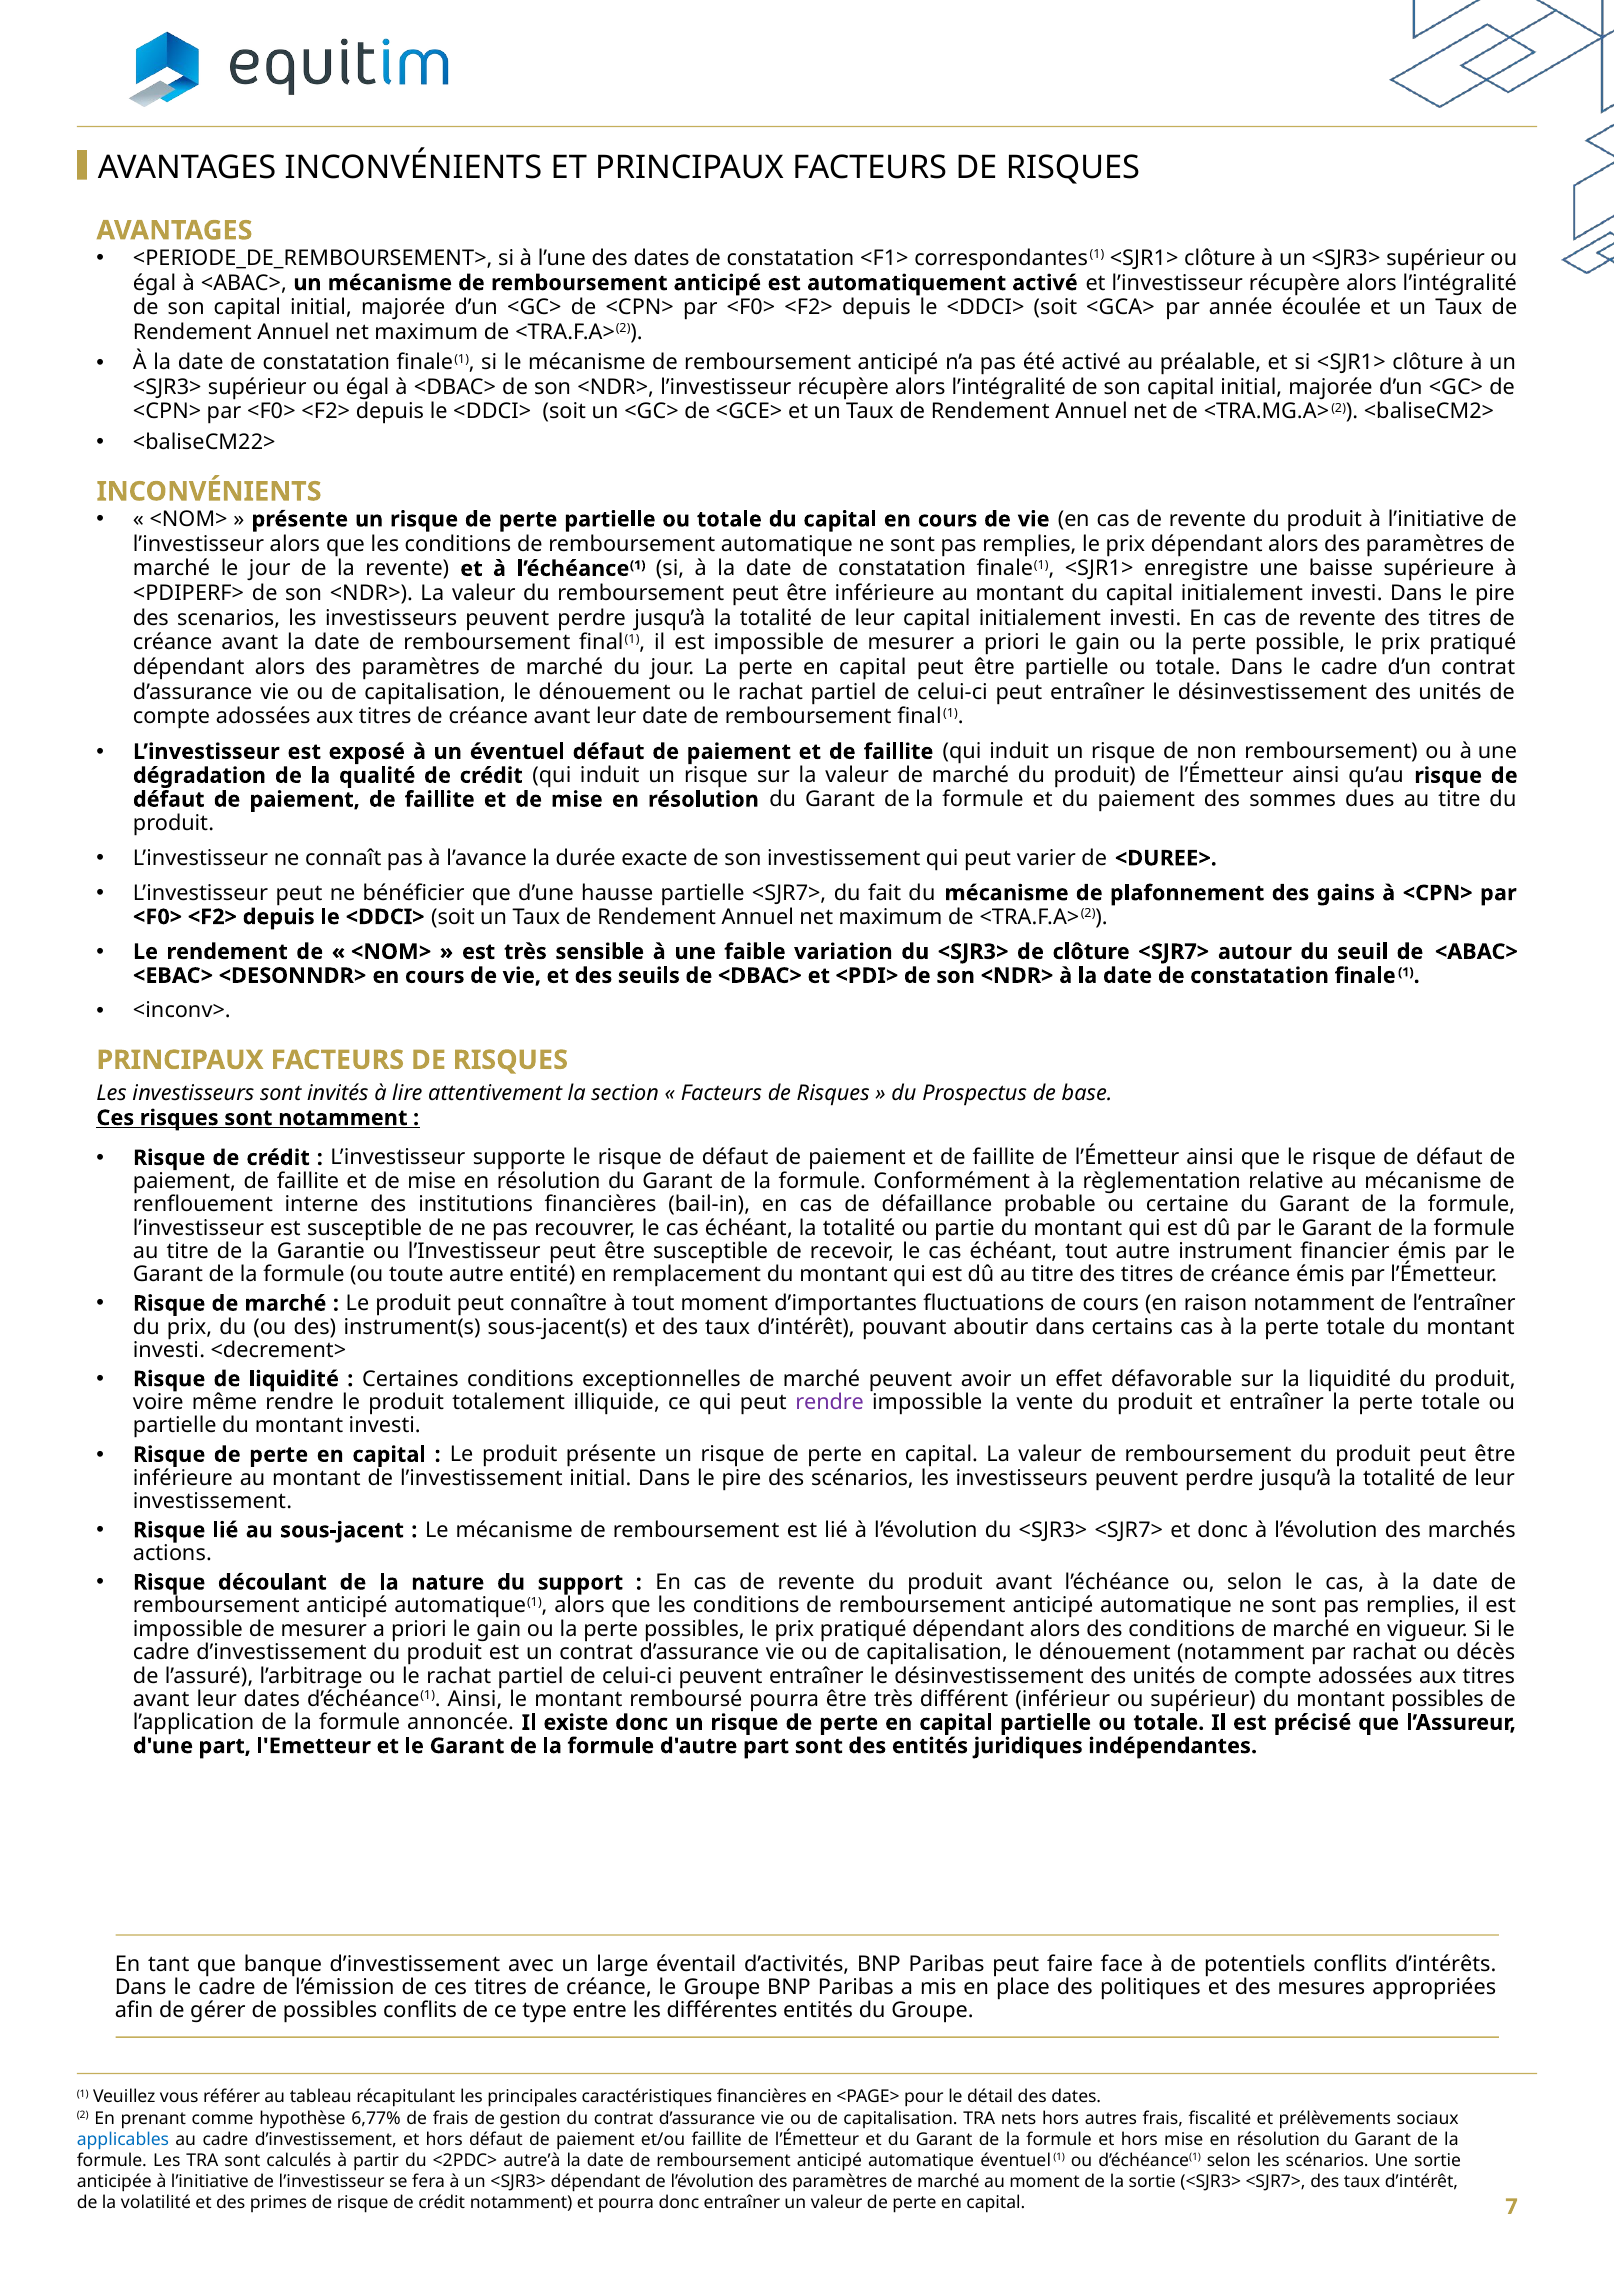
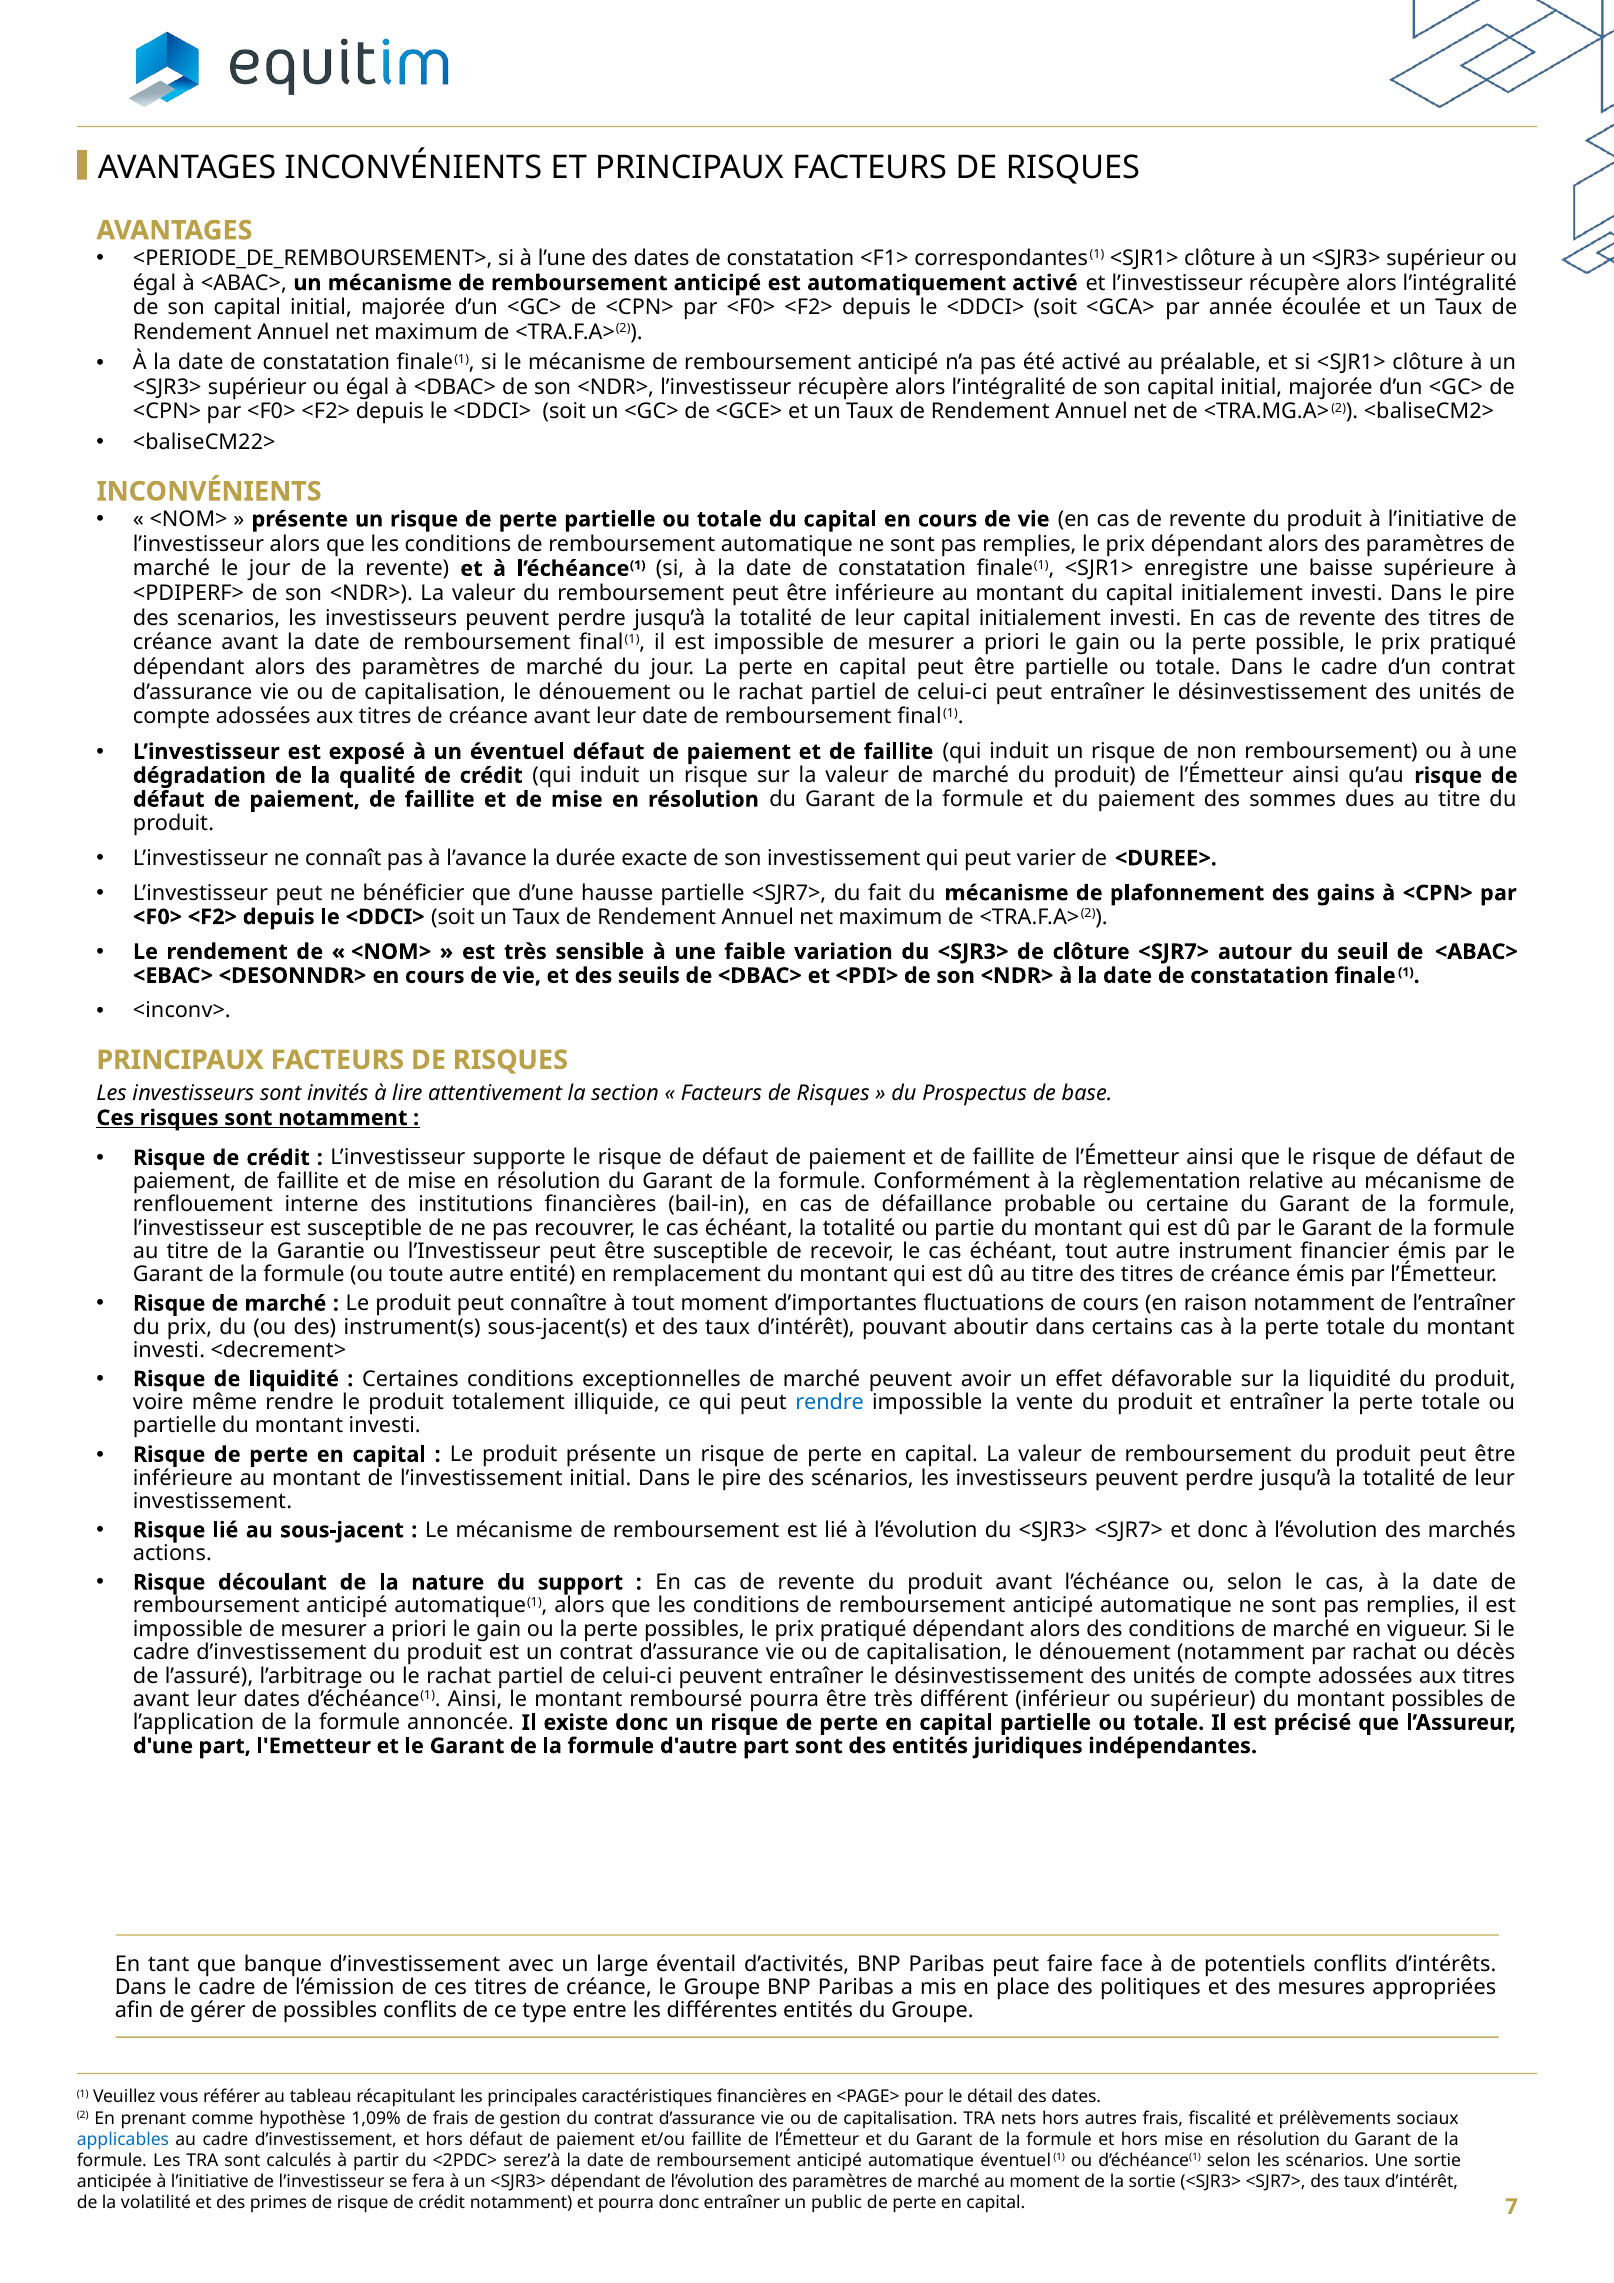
rendre at (830, 1402) colour: purple -> blue
6,77%: 6,77% -> 1,09%
autre’à: autre’à -> serez’à
un valeur: valeur -> public
